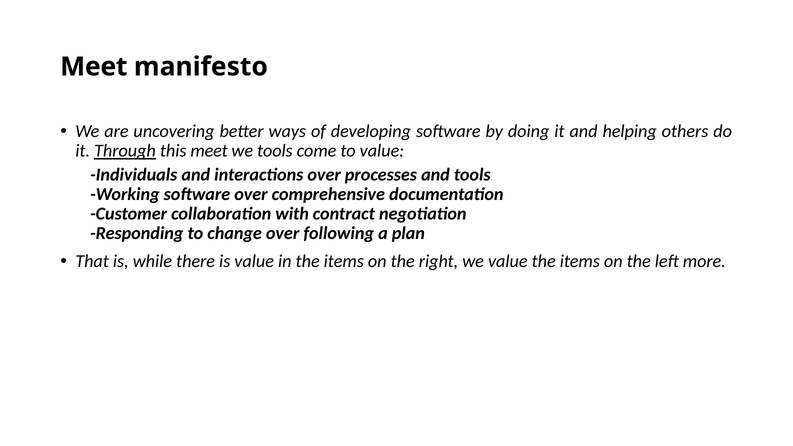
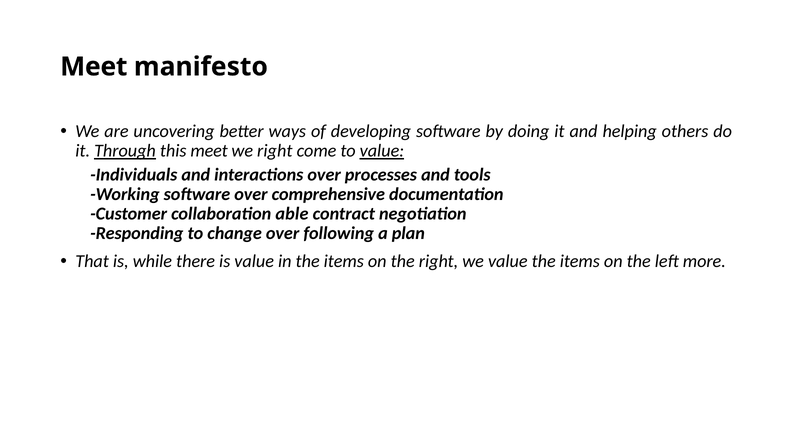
we tools: tools -> right
value at (382, 151) underline: none -> present
with: with -> able
